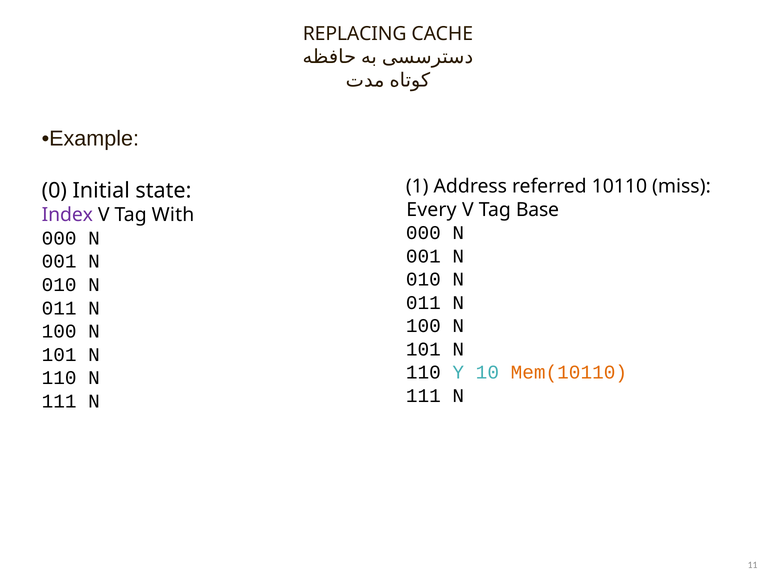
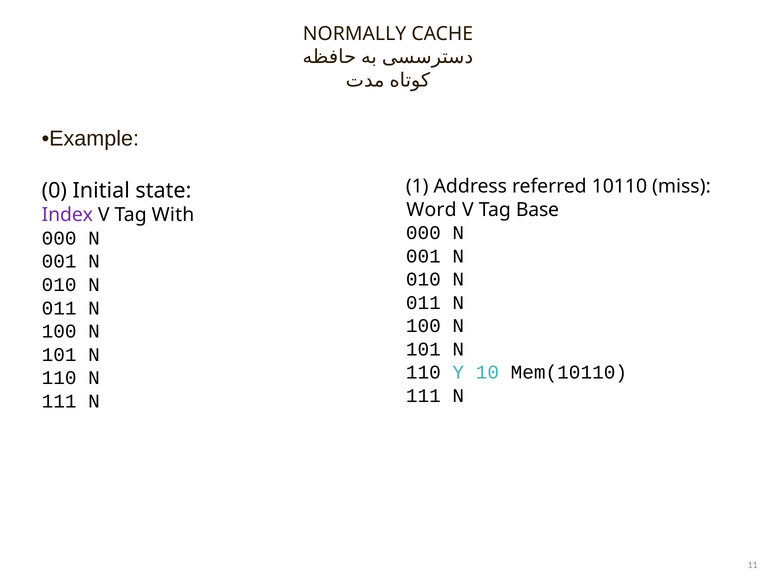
REPLACING: REPLACING -> NORMALLY
Every: Every -> Word
Mem(10110 colour: orange -> black
